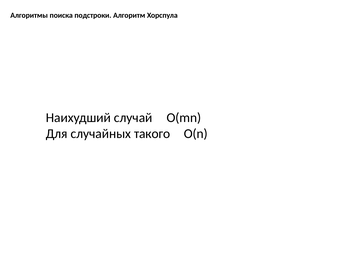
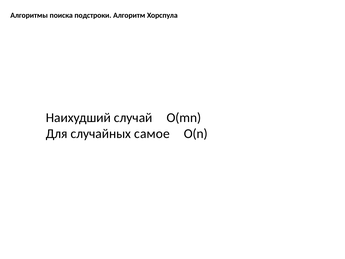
такого: такого -> самое
